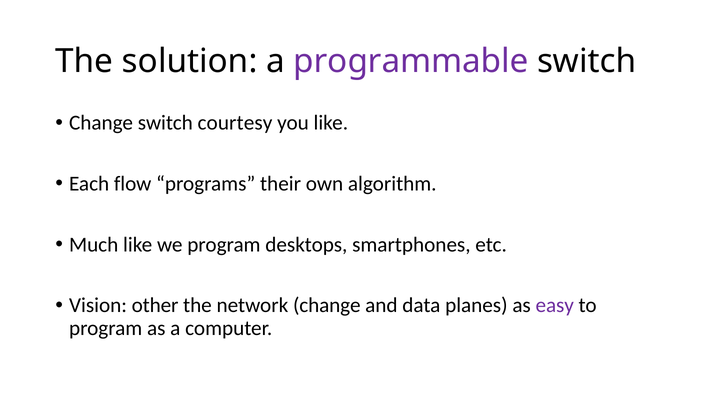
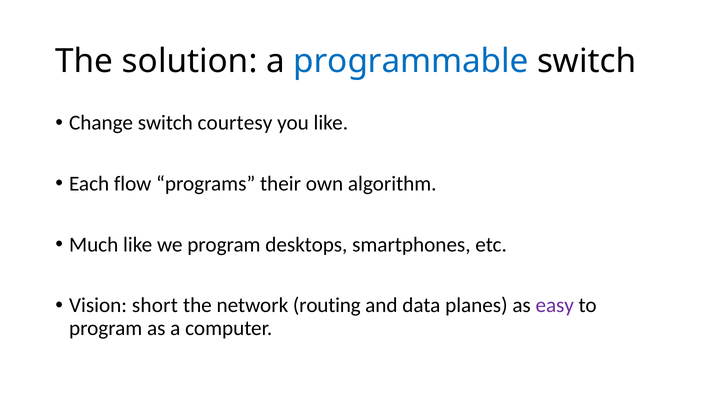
programmable colour: purple -> blue
other: other -> short
network change: change -> routing
